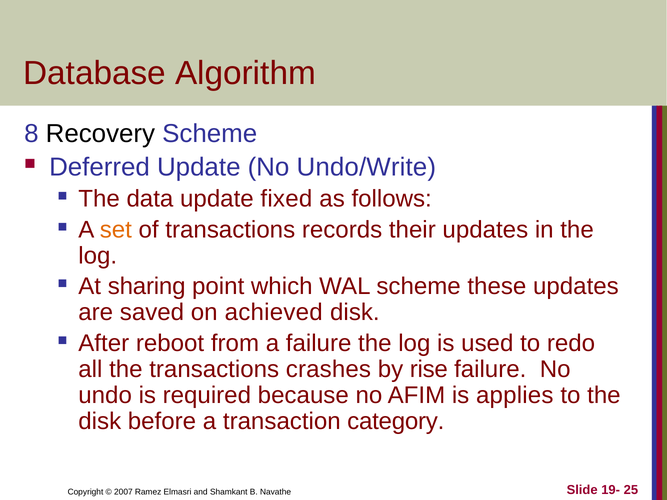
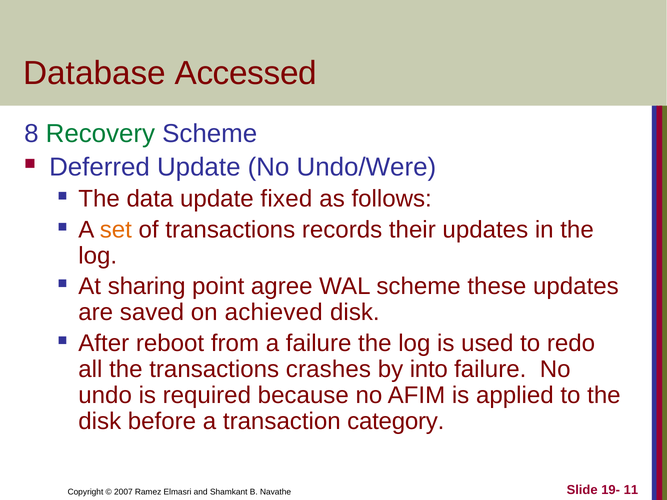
Algorithm: Algorithm -> Accessed
Recovery colour: black -> green
Undo/Write: Undo/Write -> Undo/Were
which: which -> agree
rise: rise -> into
applies: applies -> applied
25: 25 -> 11
